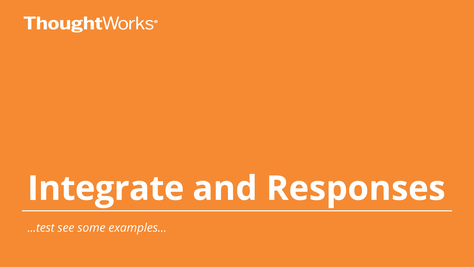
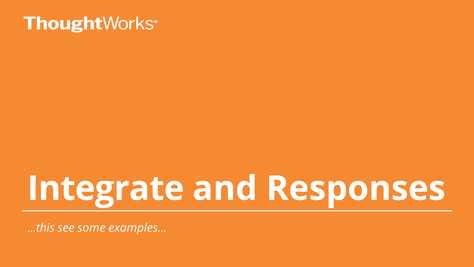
...test: ...test -> ...this
